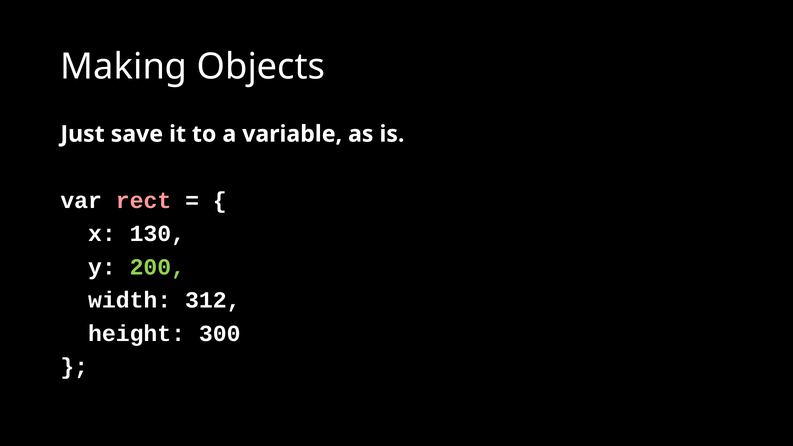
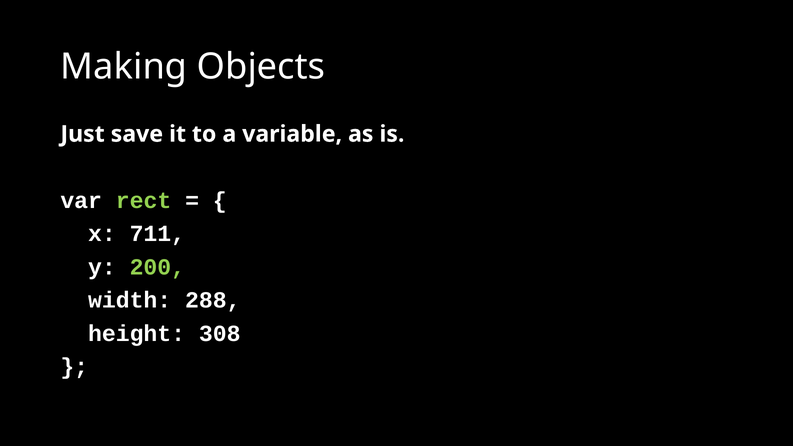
rect colour: pink -> light green
130: 130 -> 711
312: 312 -> 288
300: 300 -> 308
